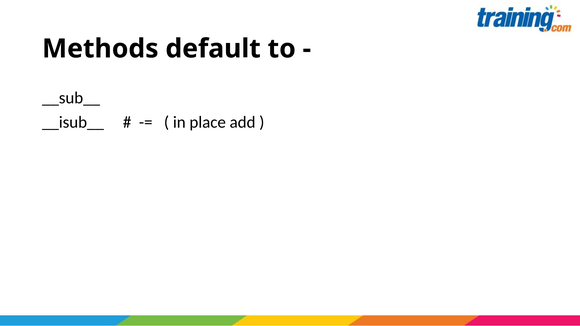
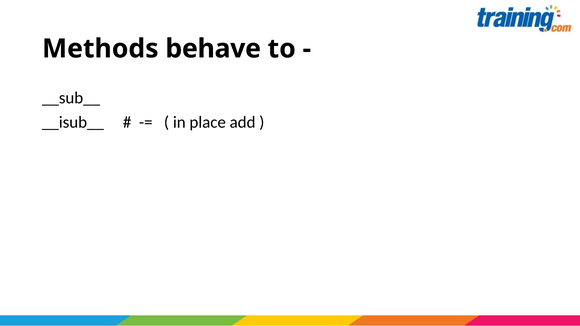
default: default -> behave
